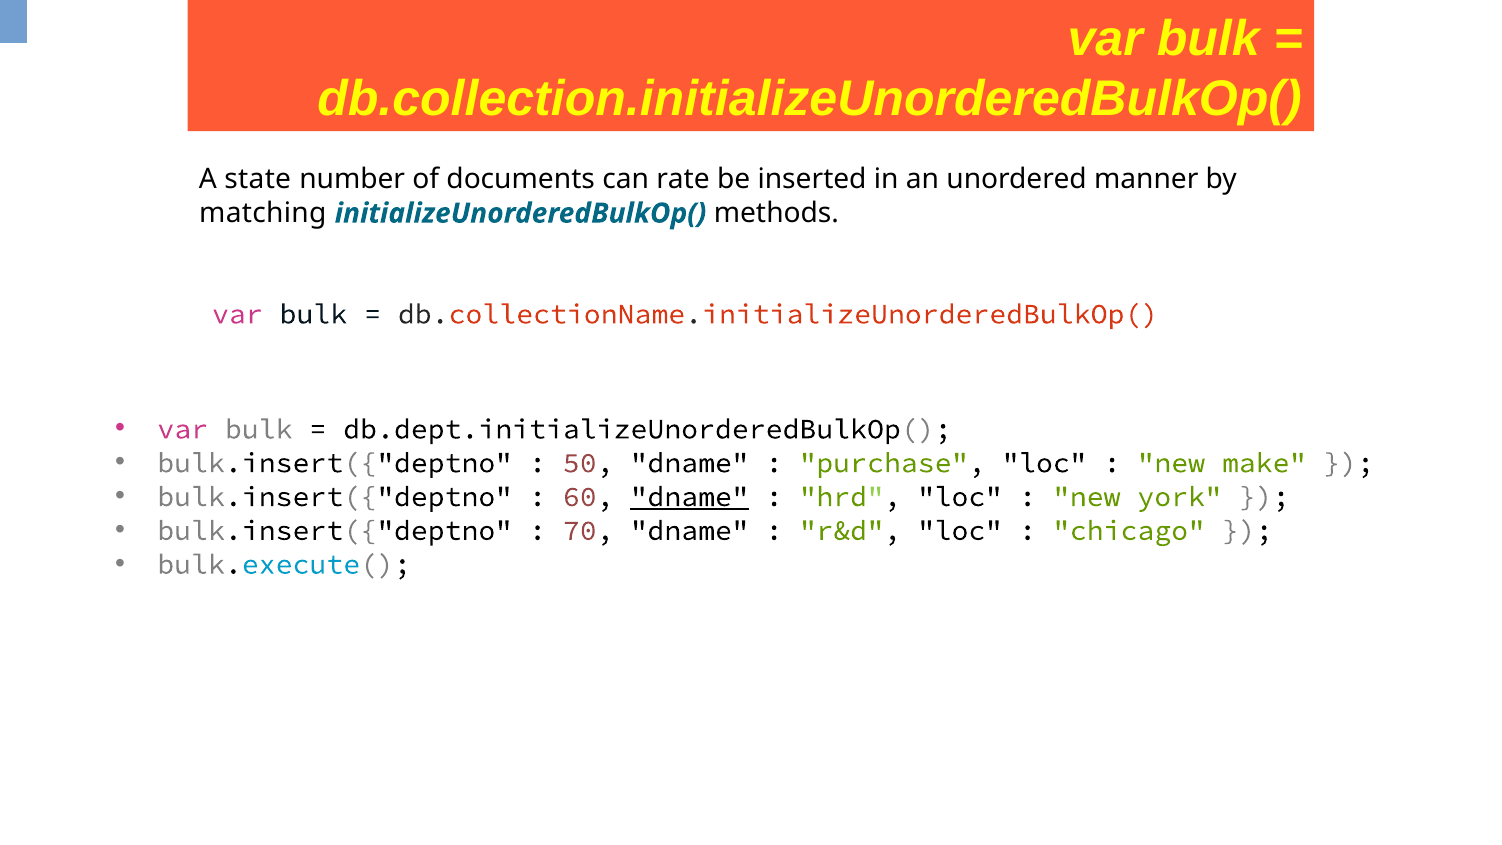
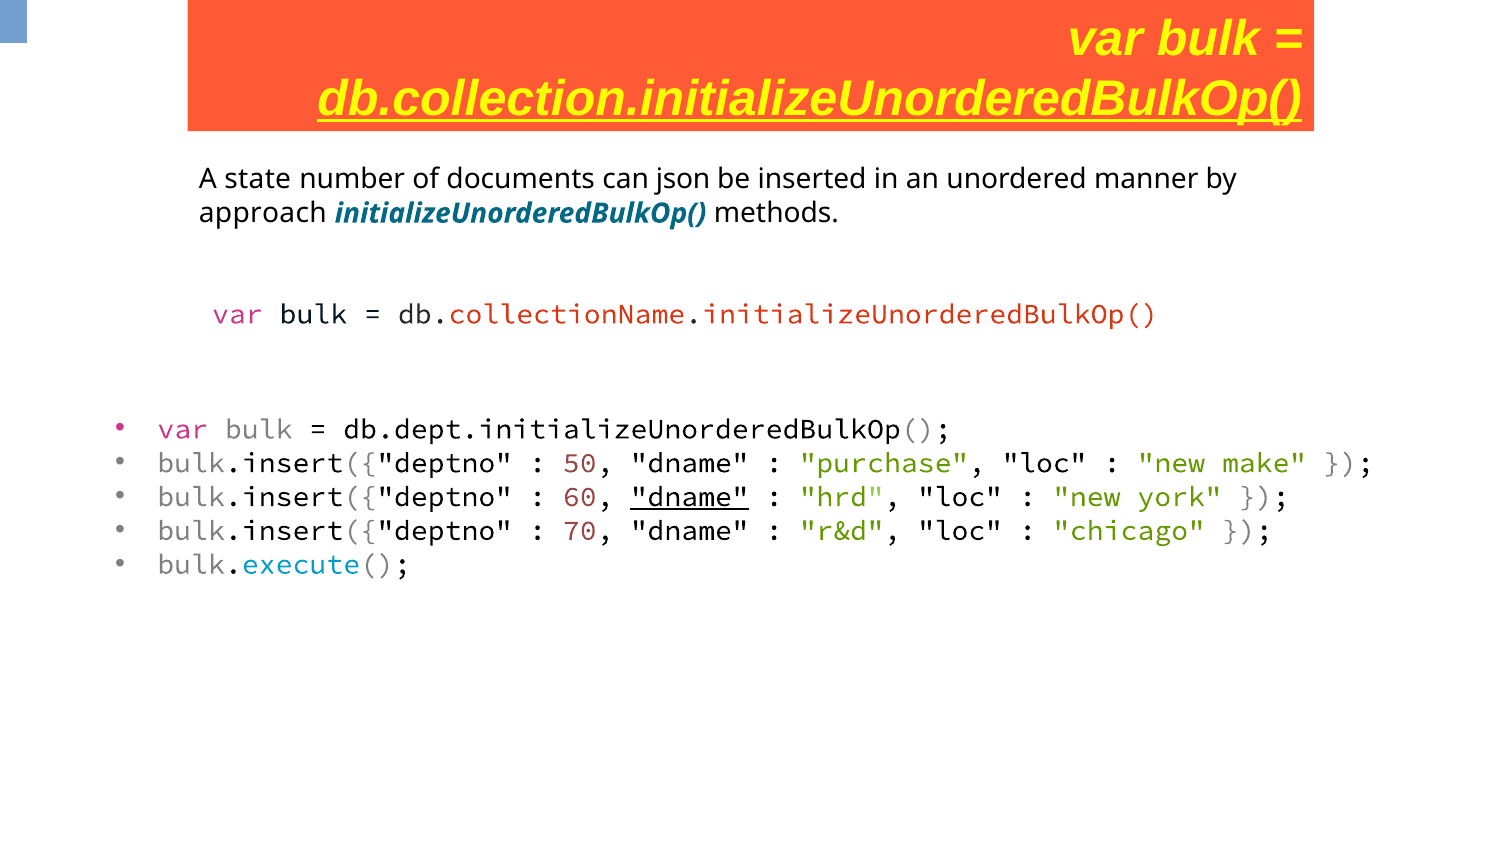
db.collection.initializeUnorderedBulkOp( underline: none -> present
rate: rate -> json
matching: matching -> approach
